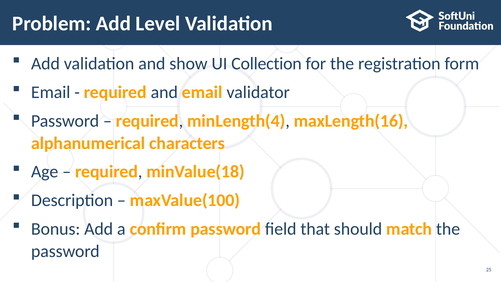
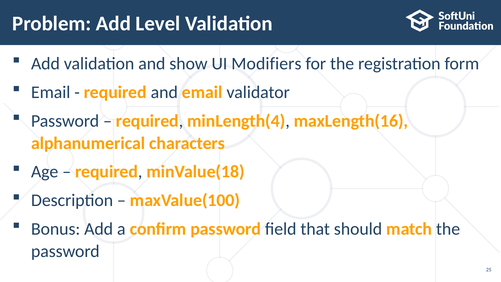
Collection: Collection -> Modifiers
